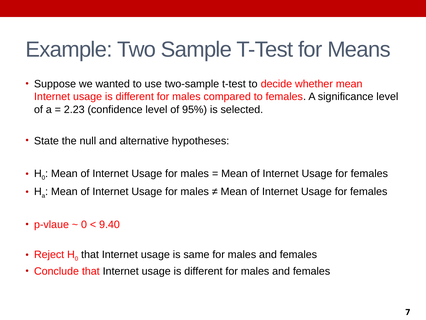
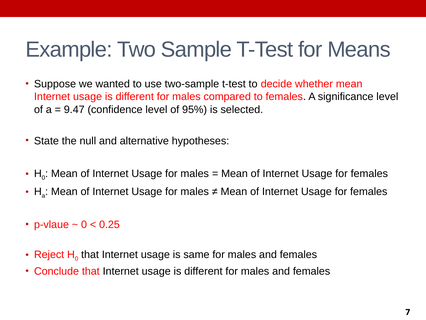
2.23: 2.23 -> 9.47
9.40: 9.40 -> 0.25
